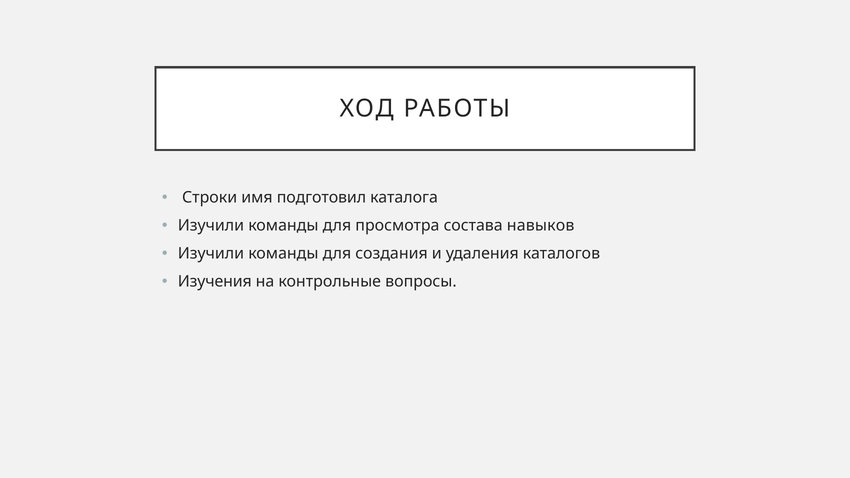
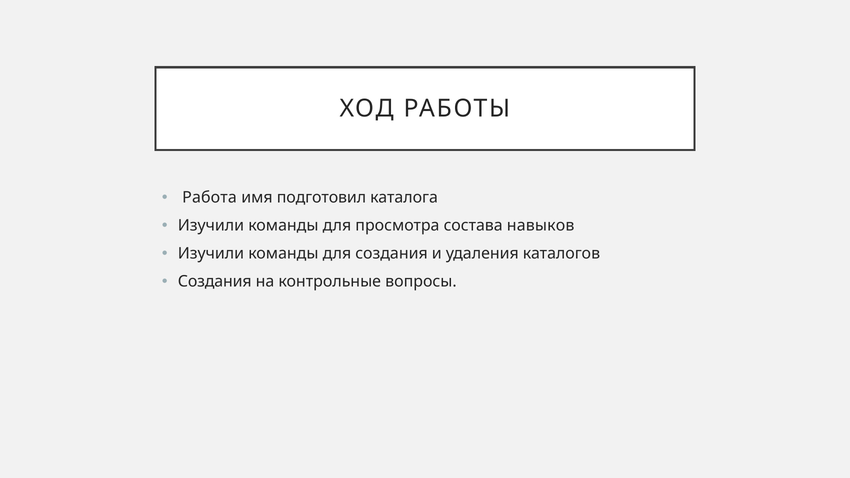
Строки: Строки -> Работа
Изучения at (215, 282): Изучения -> Создания
